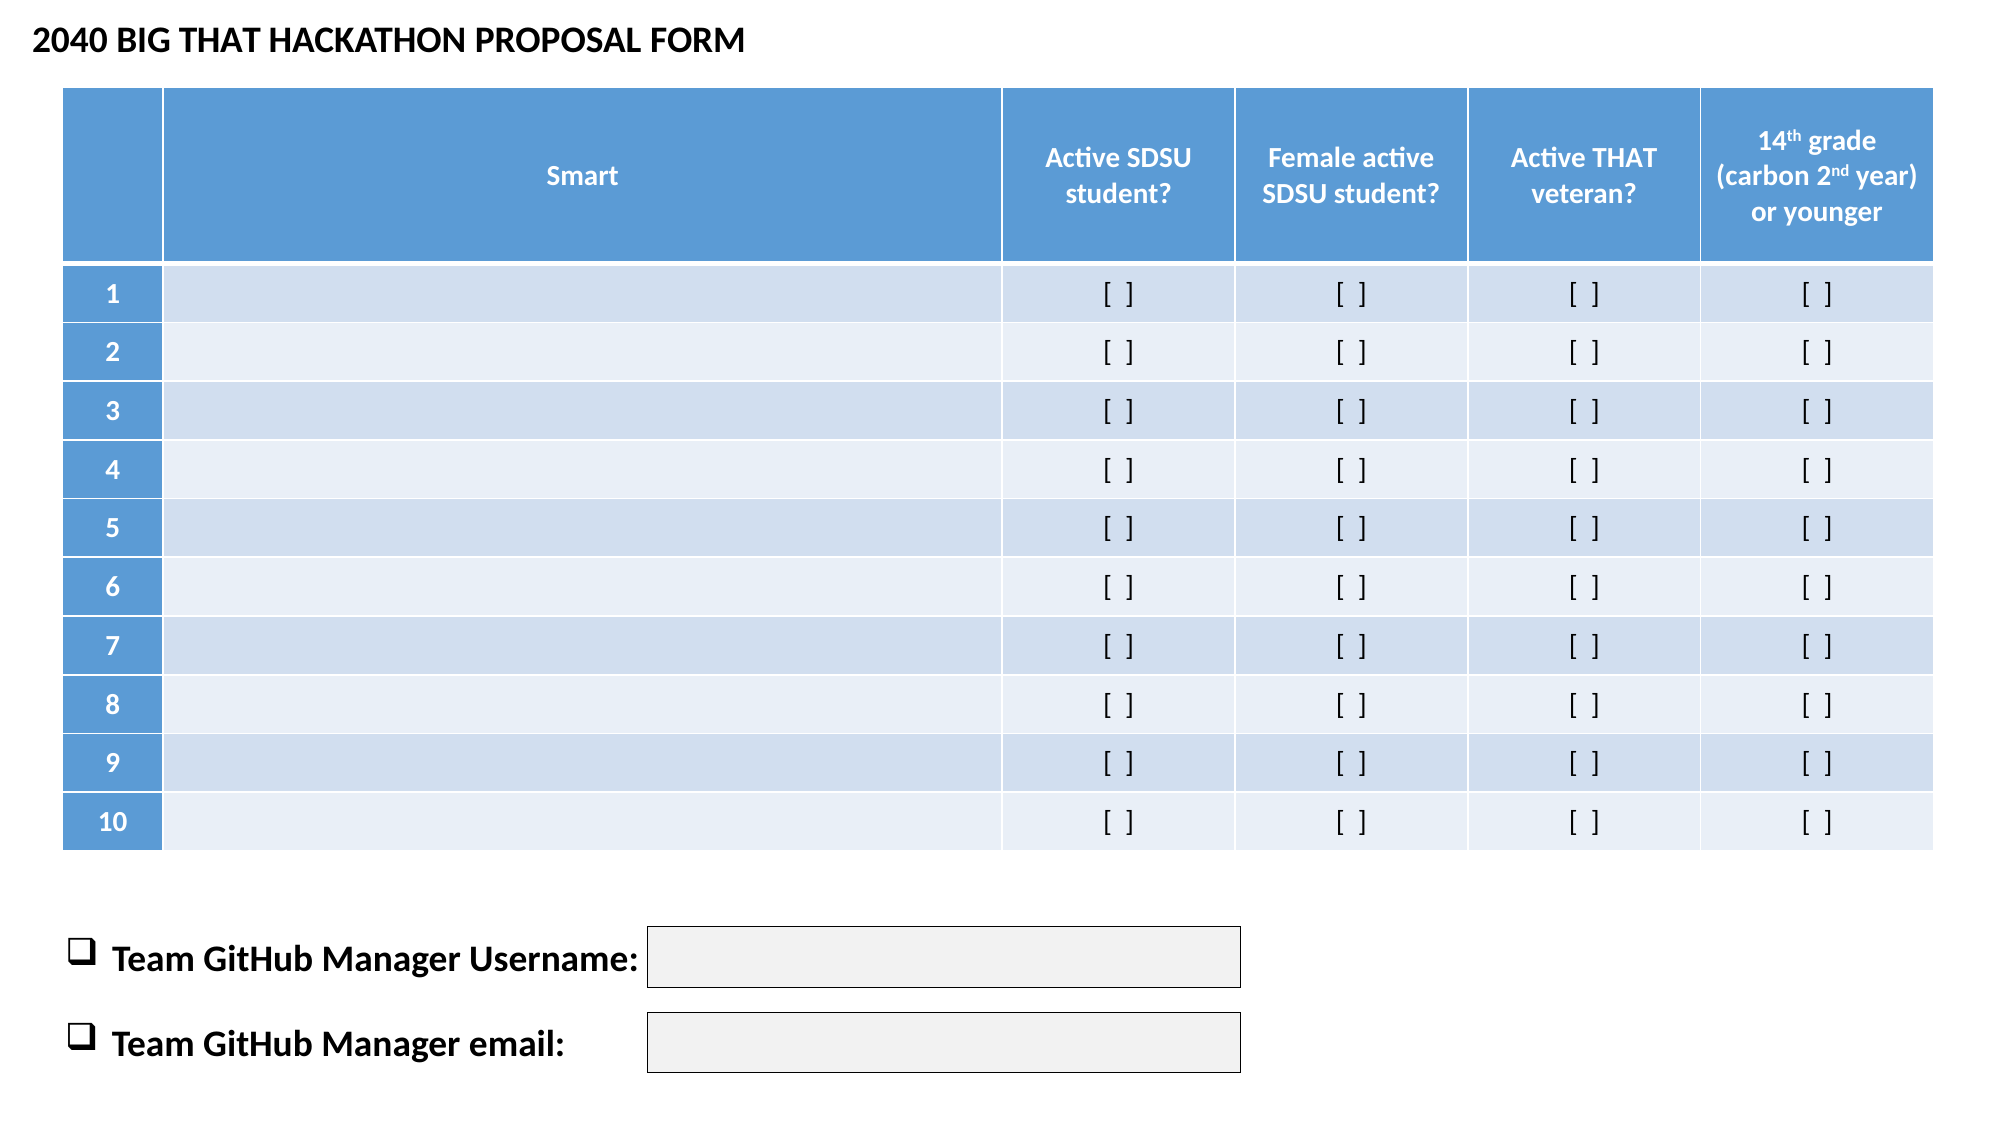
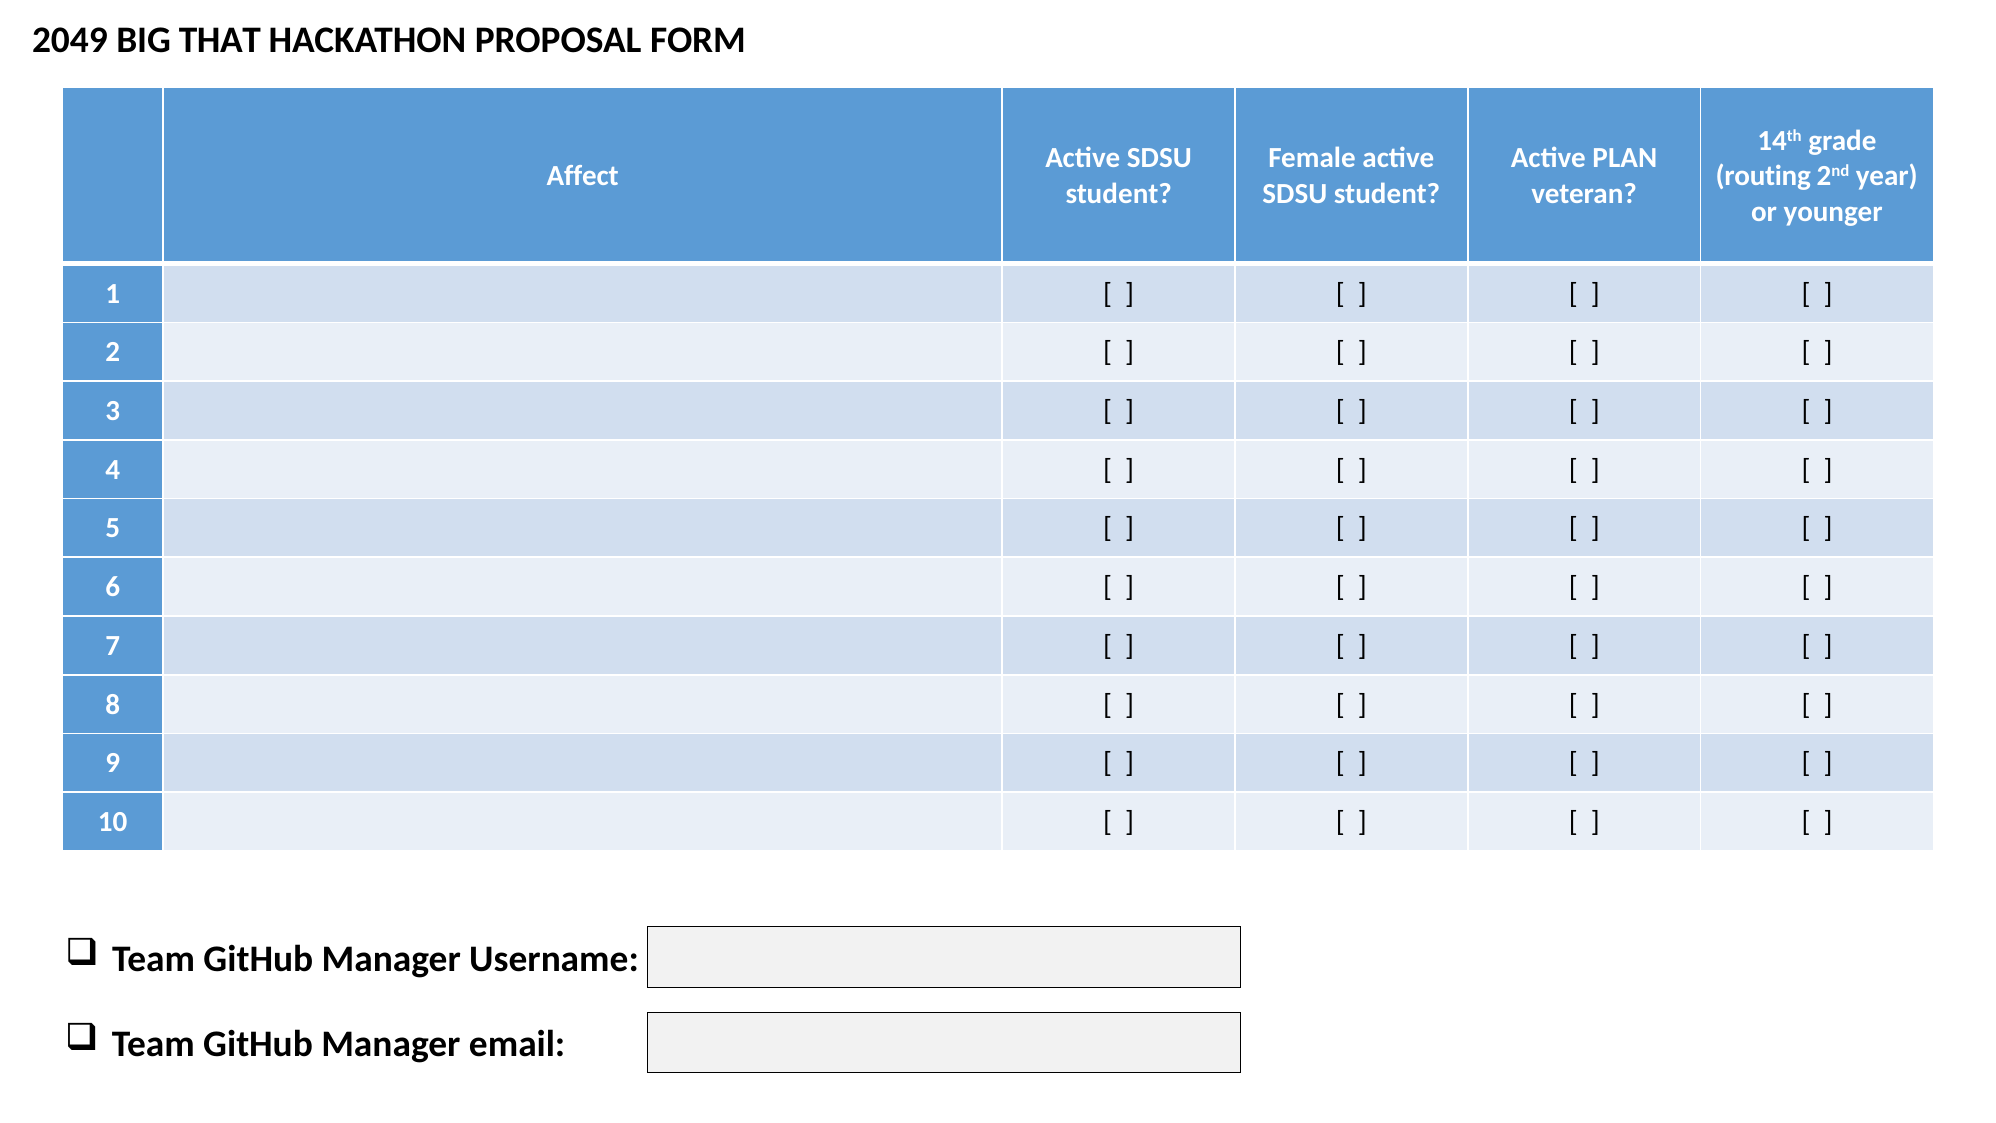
2040: 2040 -> 2049
Active THAT: THAT -> PLAN
Smart: Smart -> Affect
carbon: carbon -> routing
